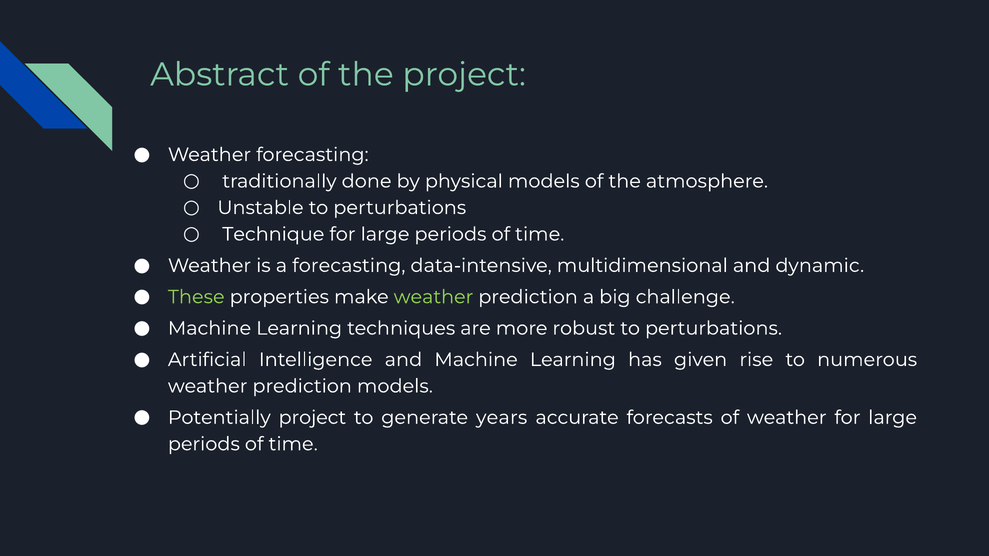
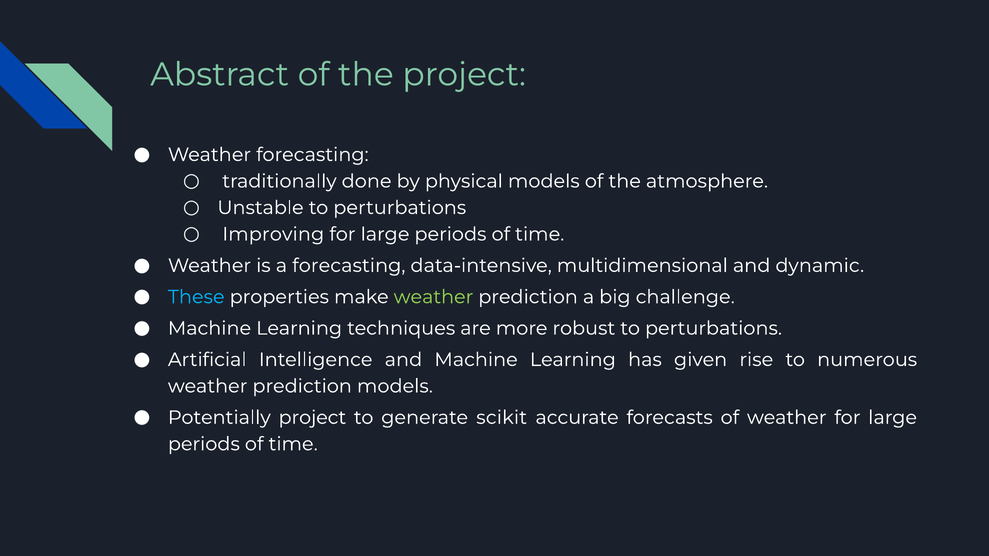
Technique: Technique -> Improving
These colour: light green -> light blue
years: years -> scikit
